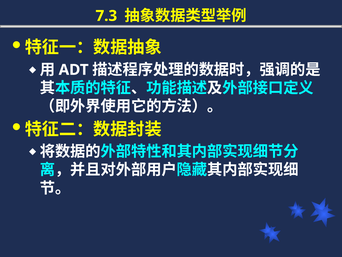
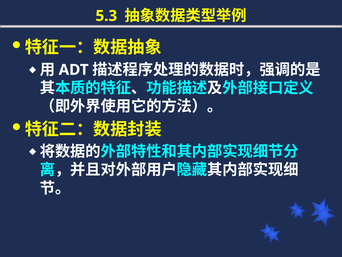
7.3: 7.3 -> 5.3
